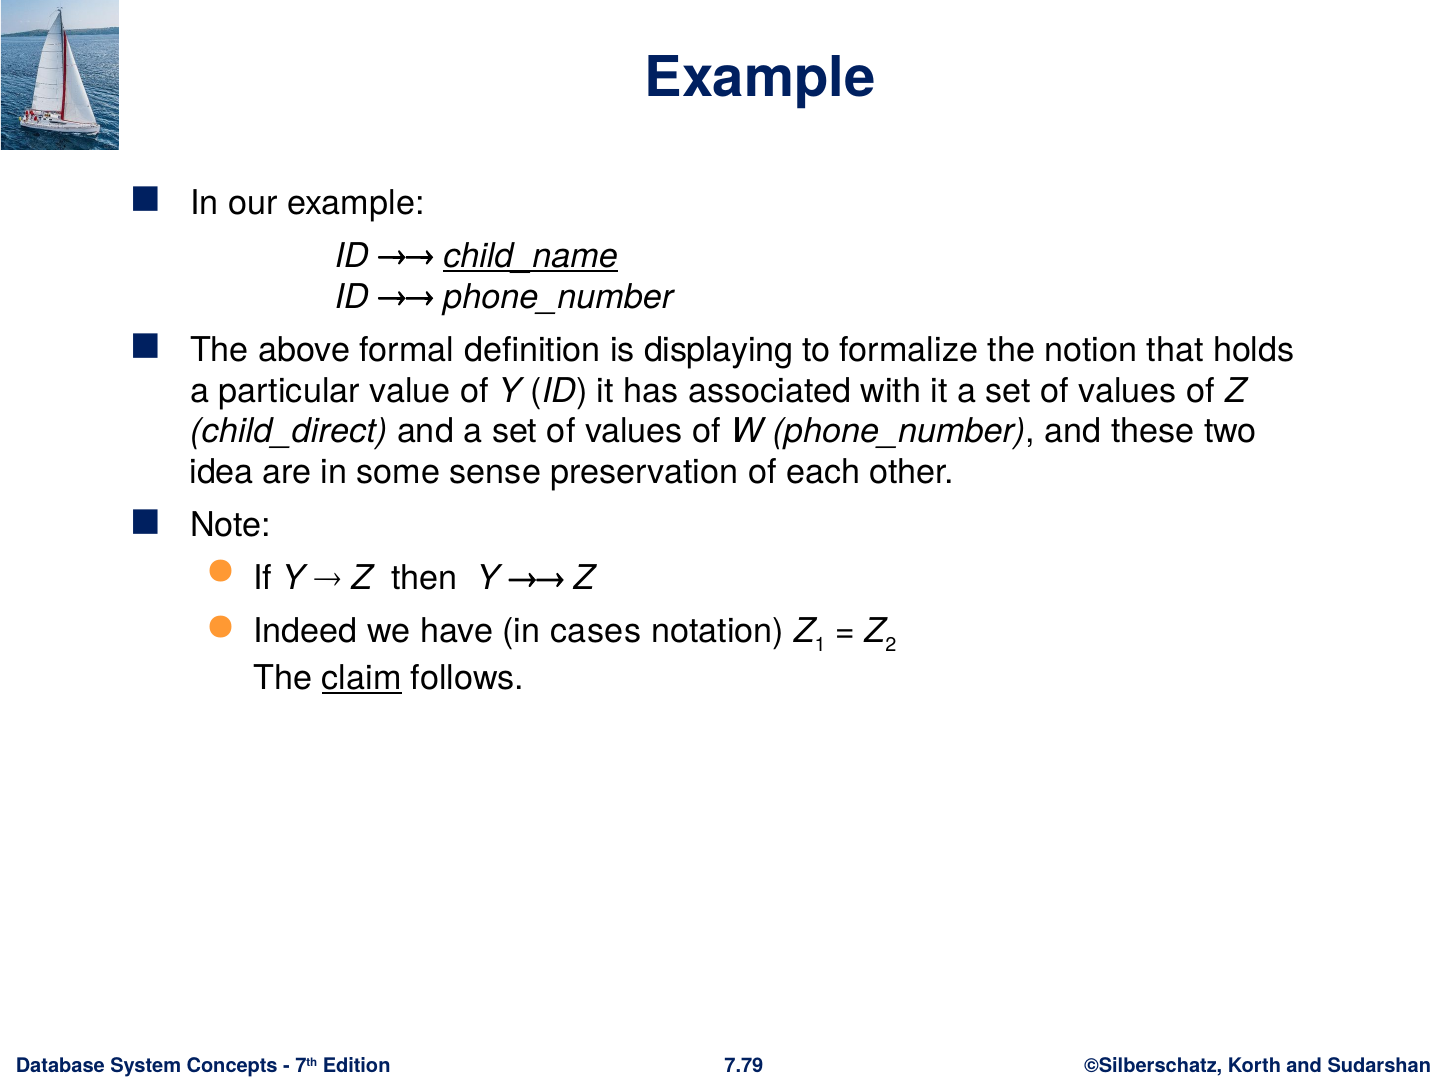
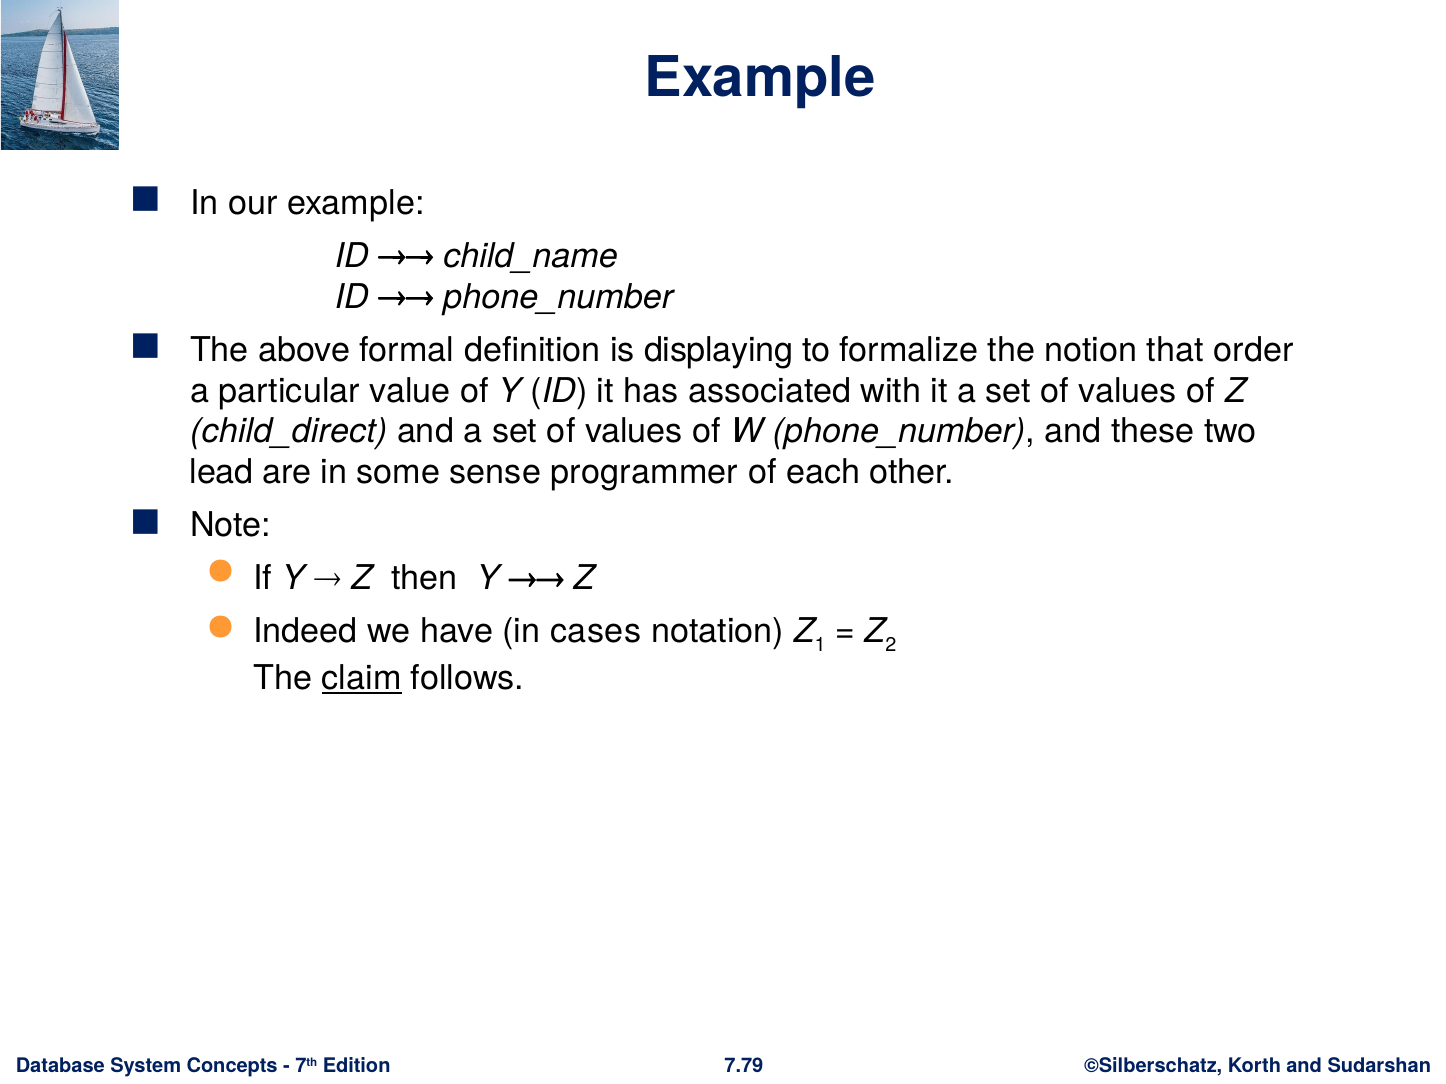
child_name underline: present -> none
holds: holds -> order
idea: idea -> lead
preservation: preservation -> programmer
